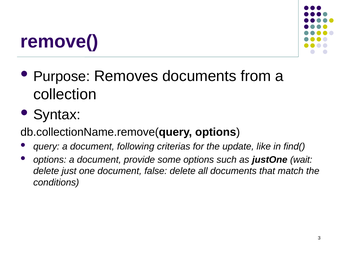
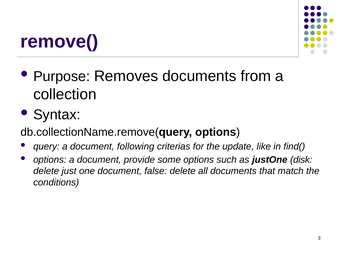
wait: wait -> disk
